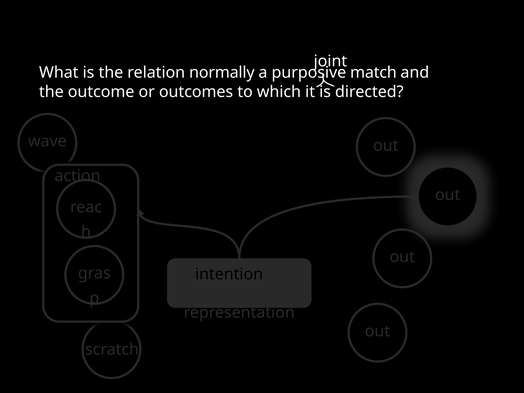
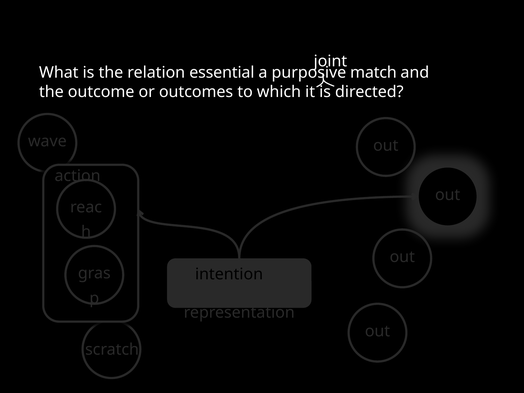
normally: normally -> essential
